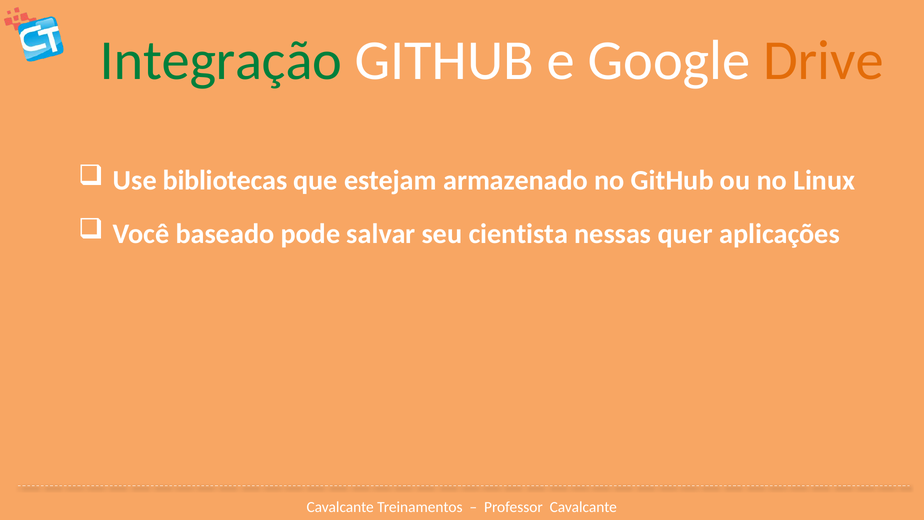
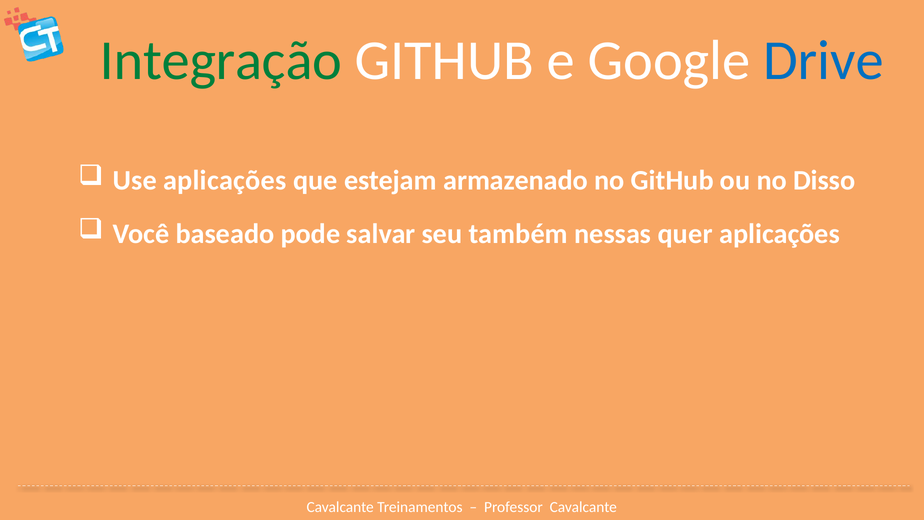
Drive colour: orange -> blue
Use bibliotecas: bibliotecas -> aplicações
Linux: Linux -> Disso
cientista: cientista -> também
